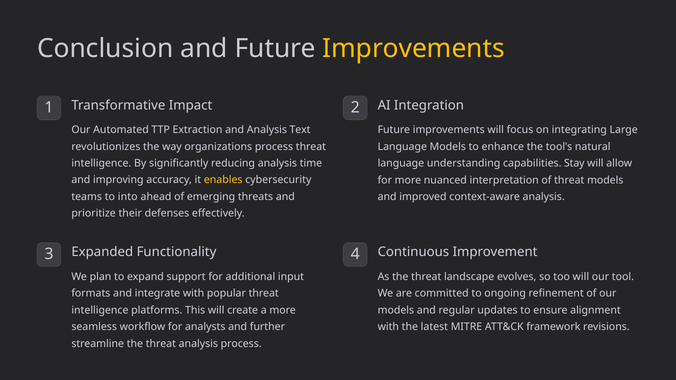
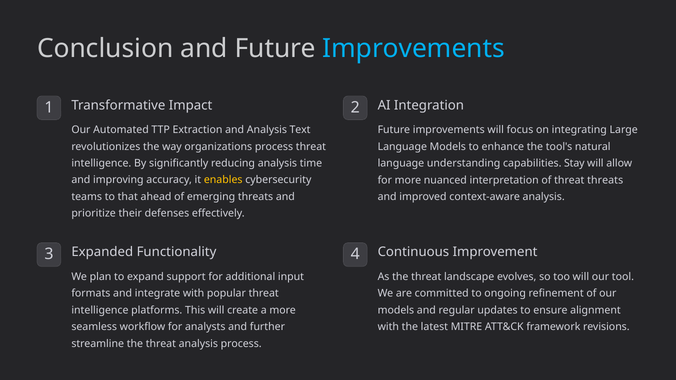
Improvements at (414, 49) colour: yellow -> light blue
threat models: models -> threats
into: into -> that
